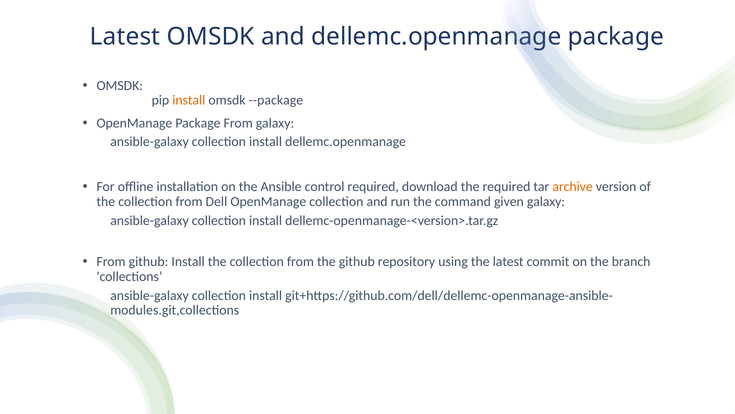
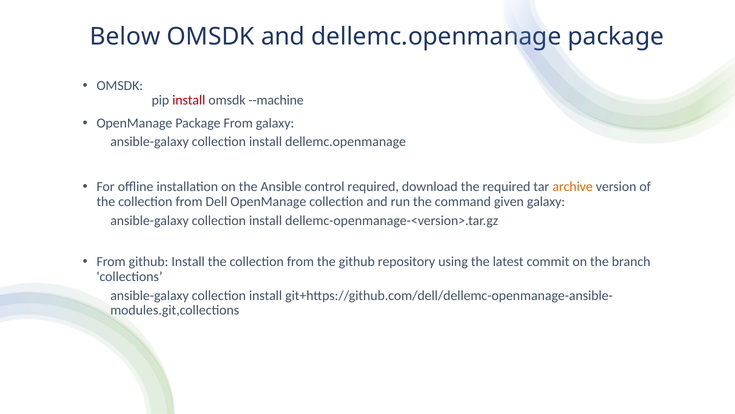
Latest at (125, 37): Latest -> Below
install at (189, 100) colour: orange -> red
--package: --package -> --machine
